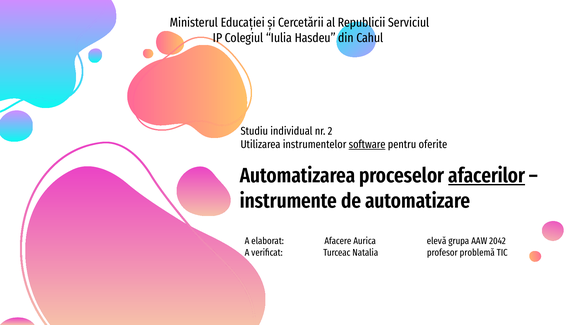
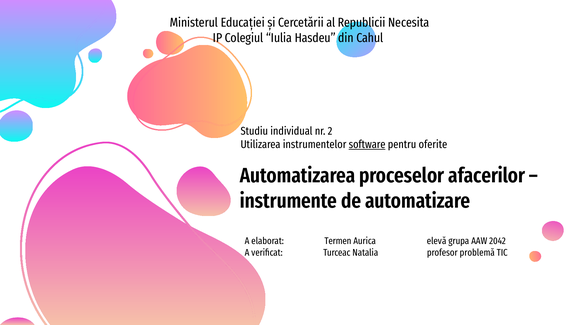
Serviciul: Serviciul -> Necesita
afacerilor underline: present -> none
Afacere: Afacere -> Termen
